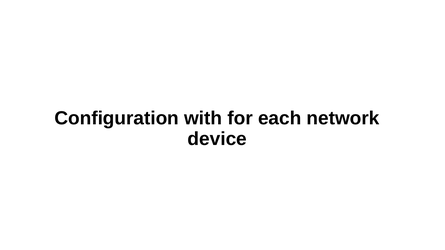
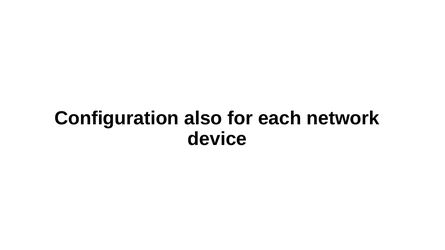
with: with -> also
